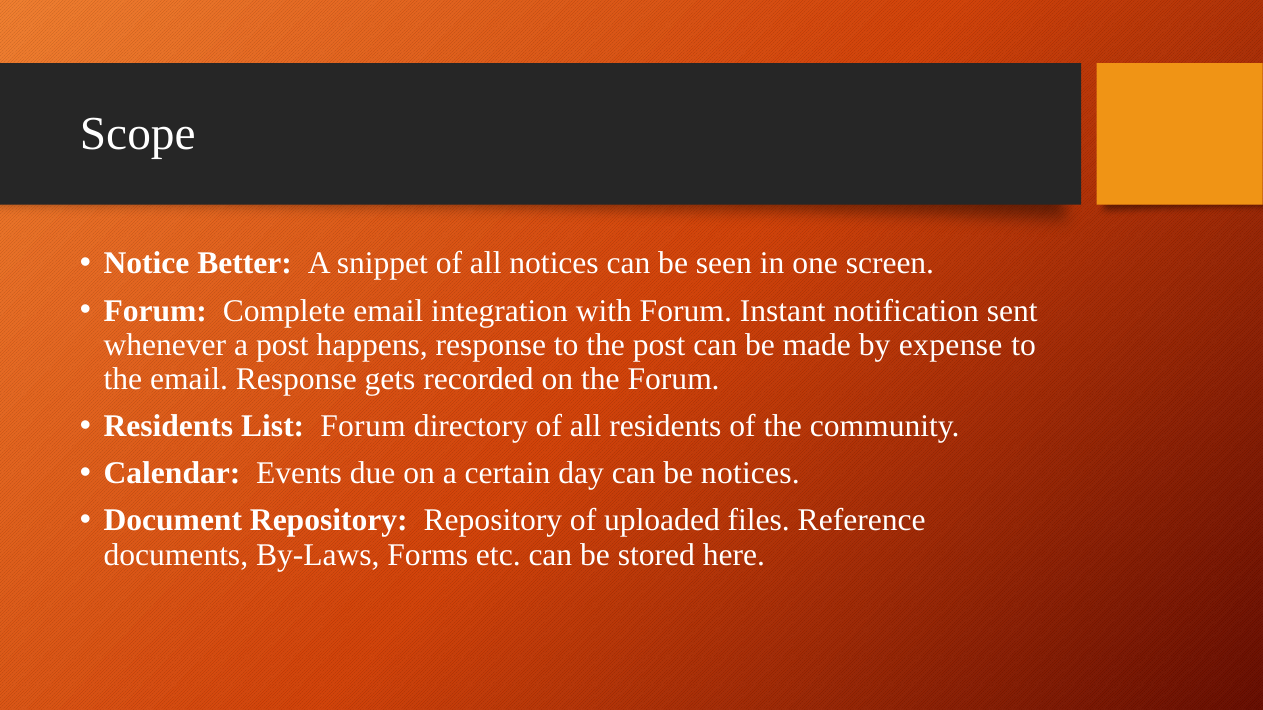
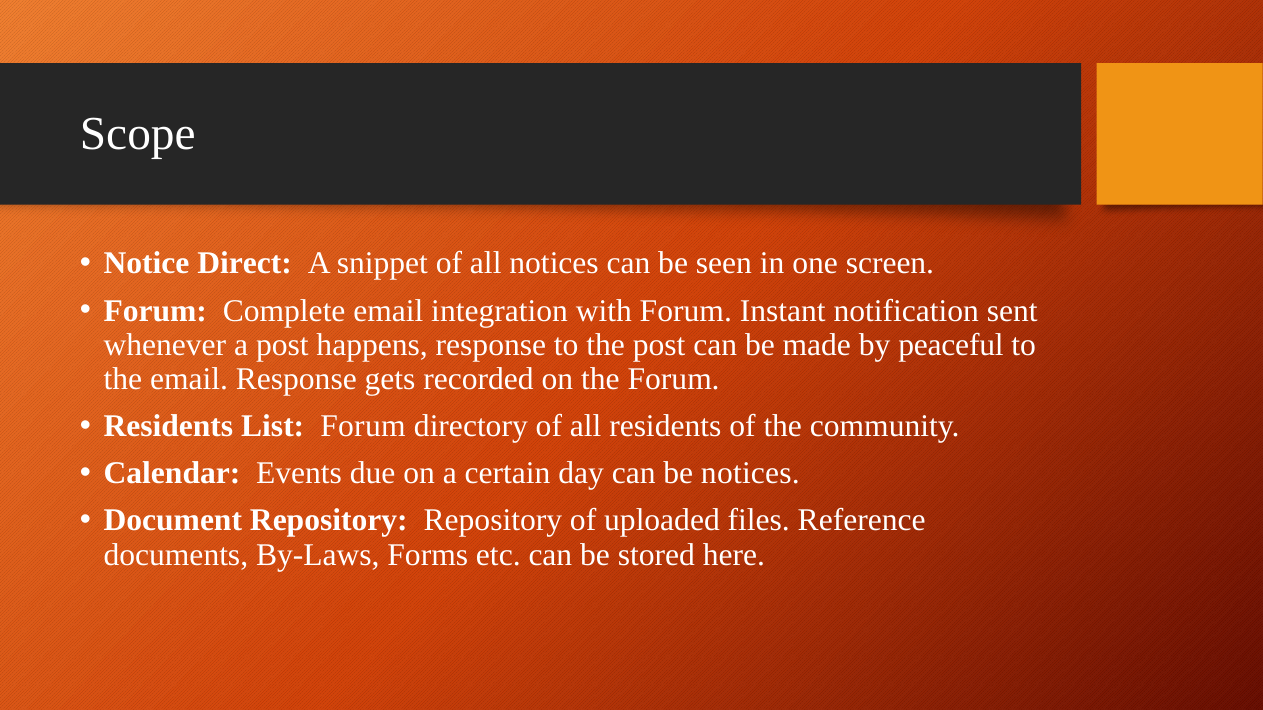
Better: Better -> Direct
expense: expense -> peaceful
